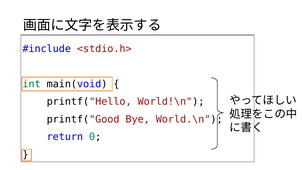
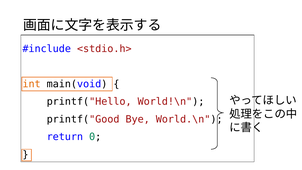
int colour: green -> orange
